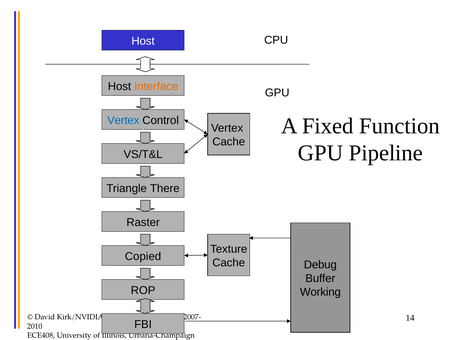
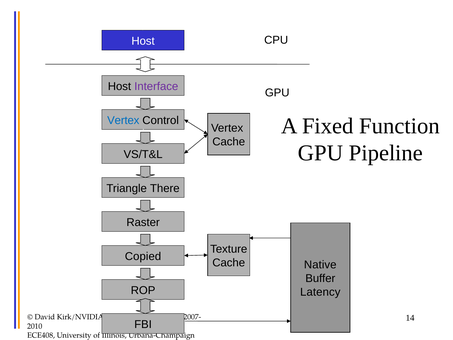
Interface colour: orange -> purple
Debug: Debug -> Native
Working: Working -> Latency
